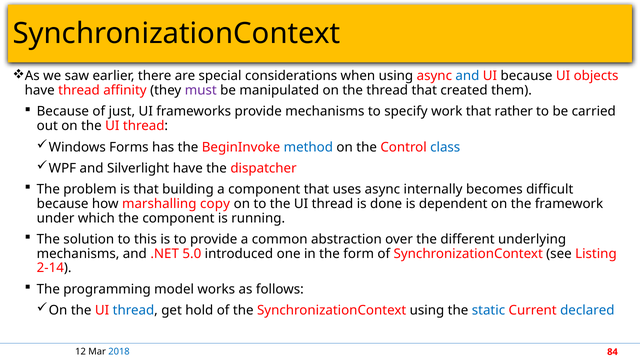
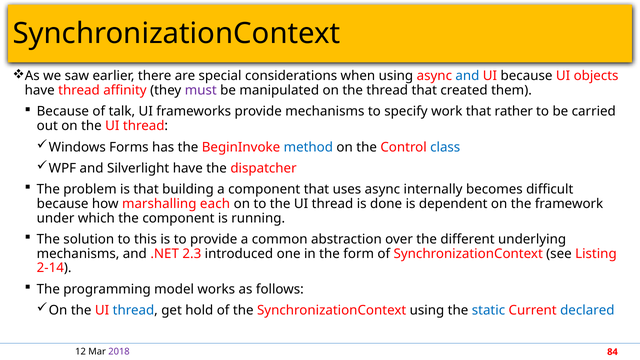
just: just -> talk
copy: copy -> each
5.0: 5.0 -> 2.3
2018 colour: blue -> purple
